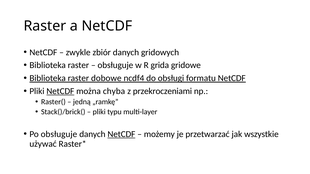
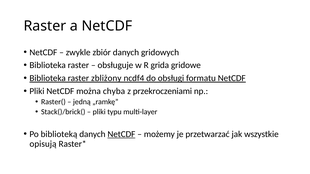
dobowe: dobowe -> zbliżony
NetCDF at (60, 91) underline: present -> none
Po obsługuje: obsługuje -> biblioteką
używać: używać -> opisują
